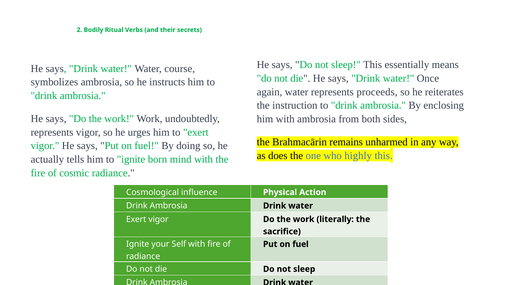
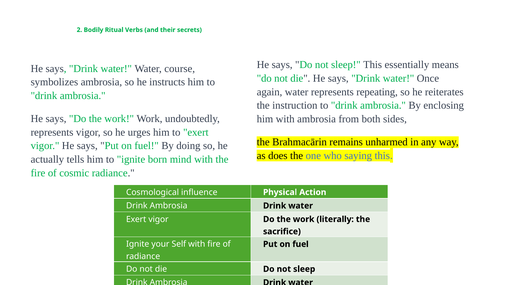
proceeds: proceeds -> repeating
highly: highly -> saying
